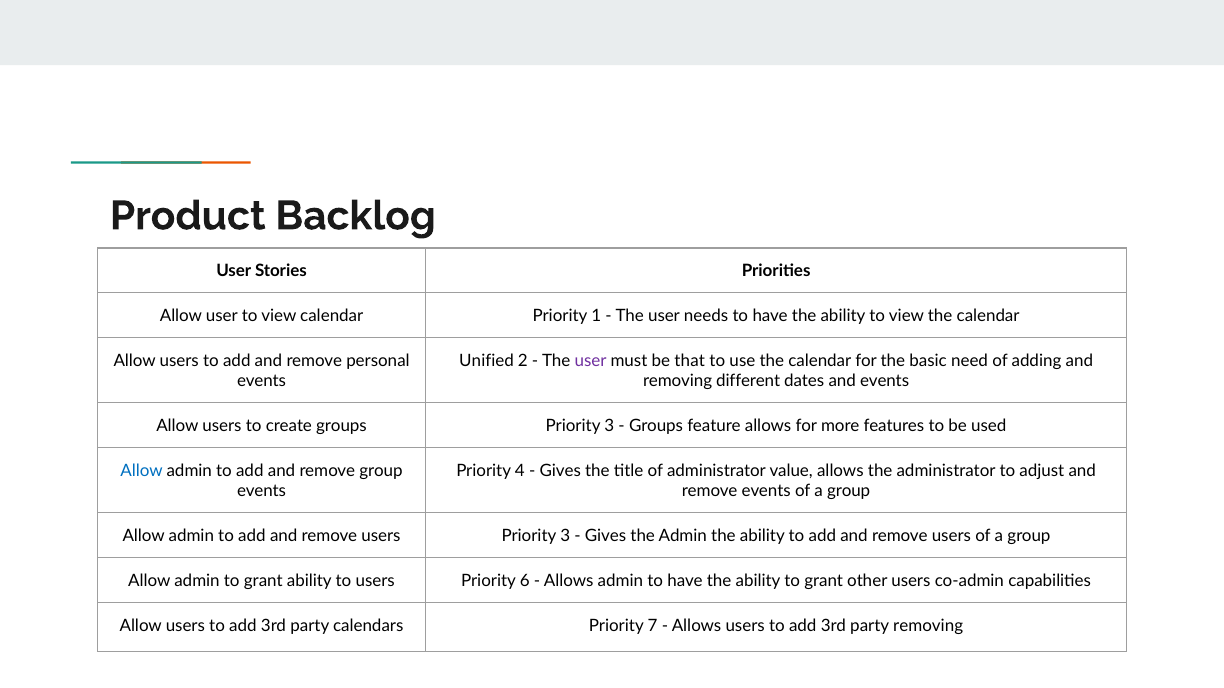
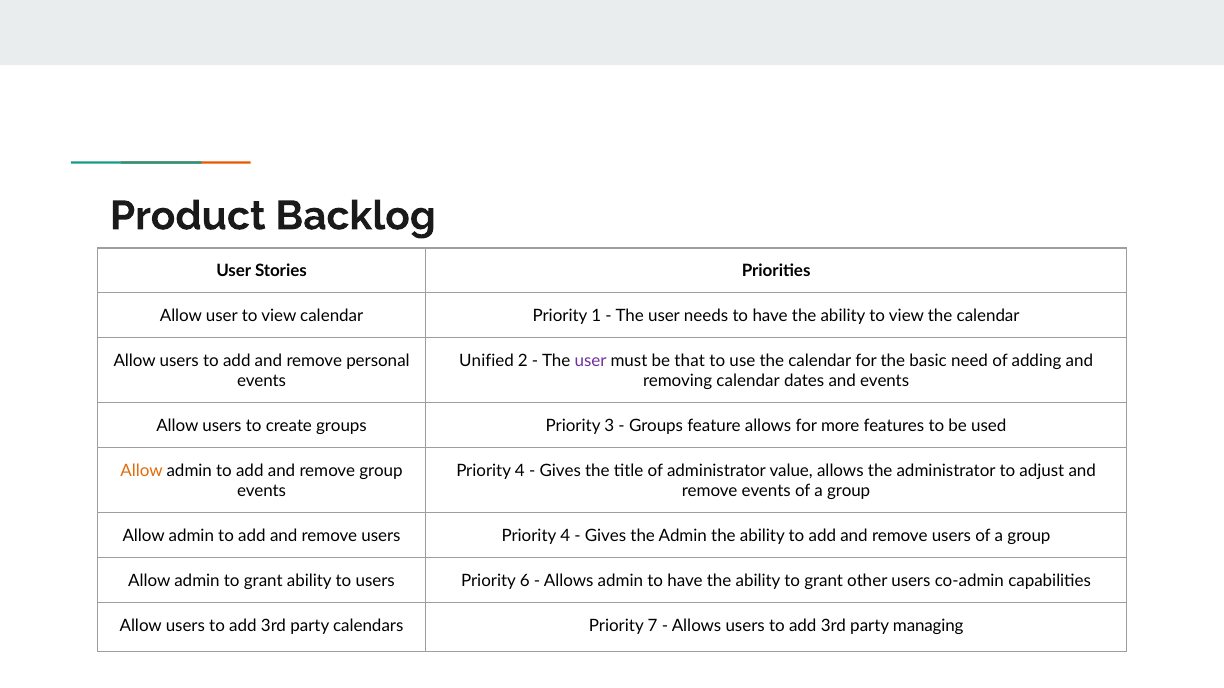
removing different: different -> calendar
Allow at (142, 471) colour: blue -> orange
users Priority 3: 3 -> 4
party removing: removing -> managing
